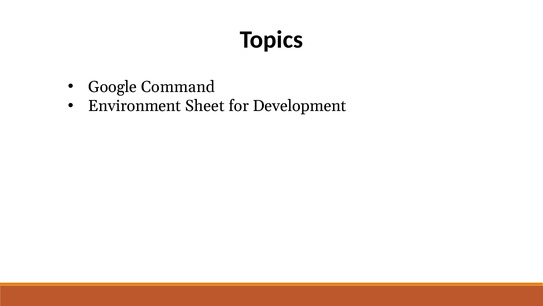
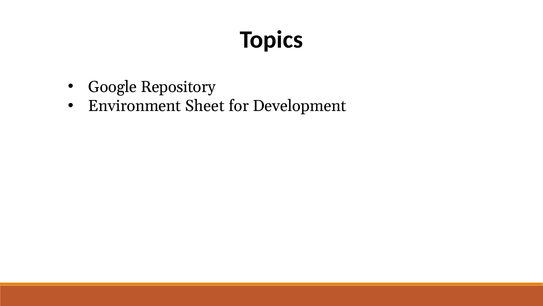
Command: Command -> Repository
